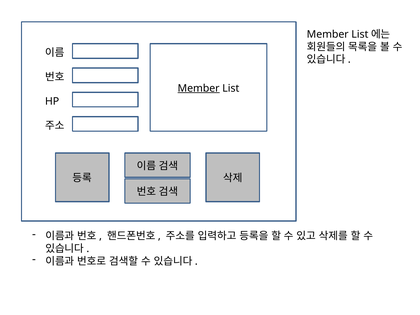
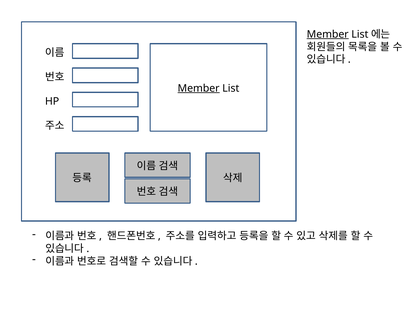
Member at (328, 34) underline: none -> present
